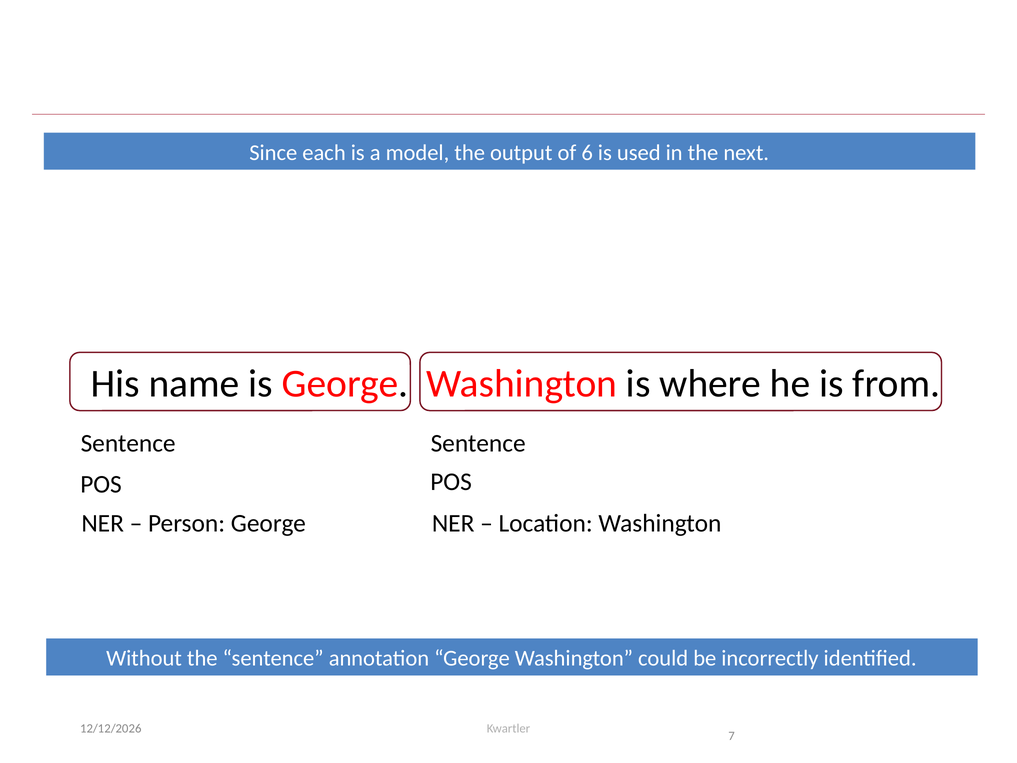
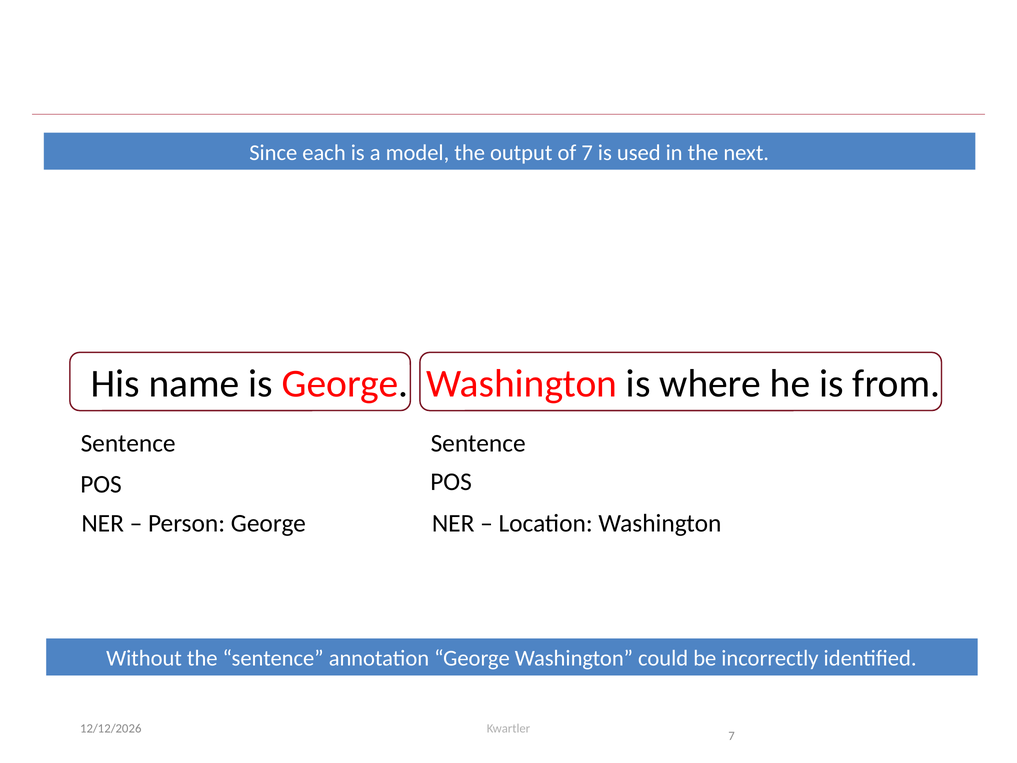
of 6: 6 -> 7
